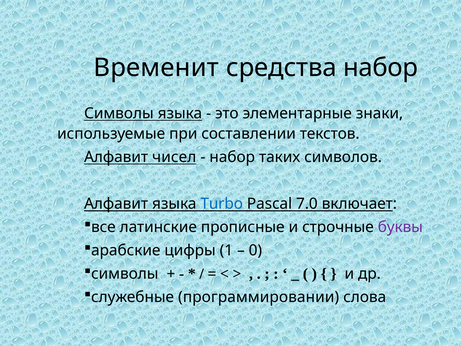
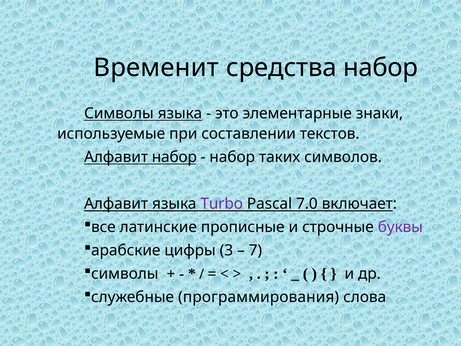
Алфавит чисел: чисел -> набор
Turbo colour: blue -> purple
1: 1 -> 3
0: 0 -> 7
программировании: программировании -> программирования
